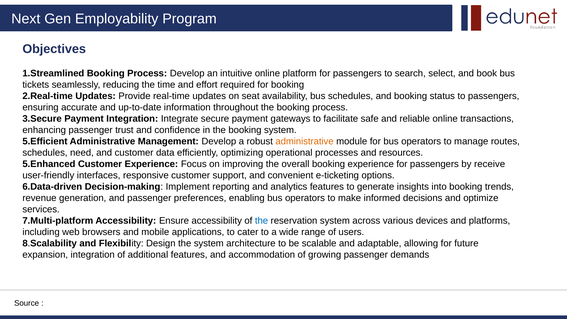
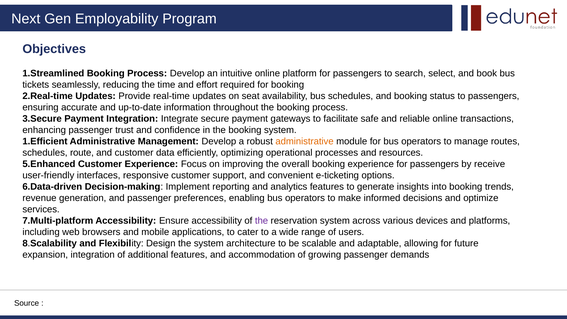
5.Efficient: 5.Efficient -> 1.Efficient
need: need -> route
the at (262, 221) colour: blue -> purple
